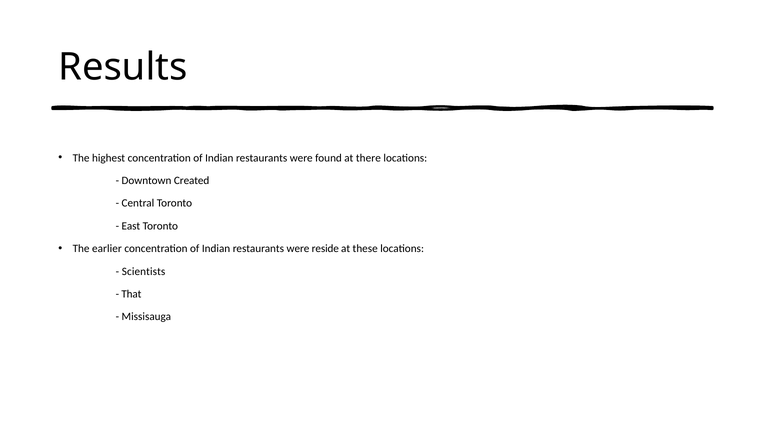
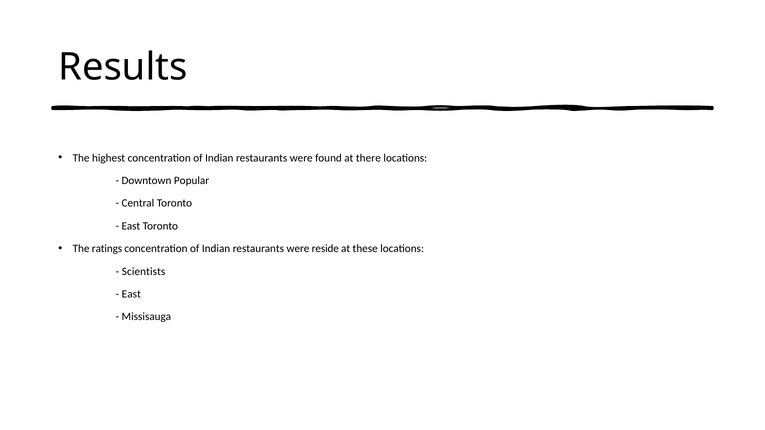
Created: Created -> Popular
earlier: earlier -> ratings
That at (131, 294): That -> East
